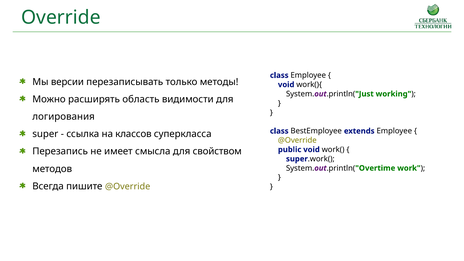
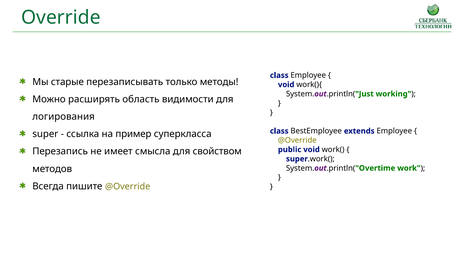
версии: версии -> старые
классов: классов -> пример
